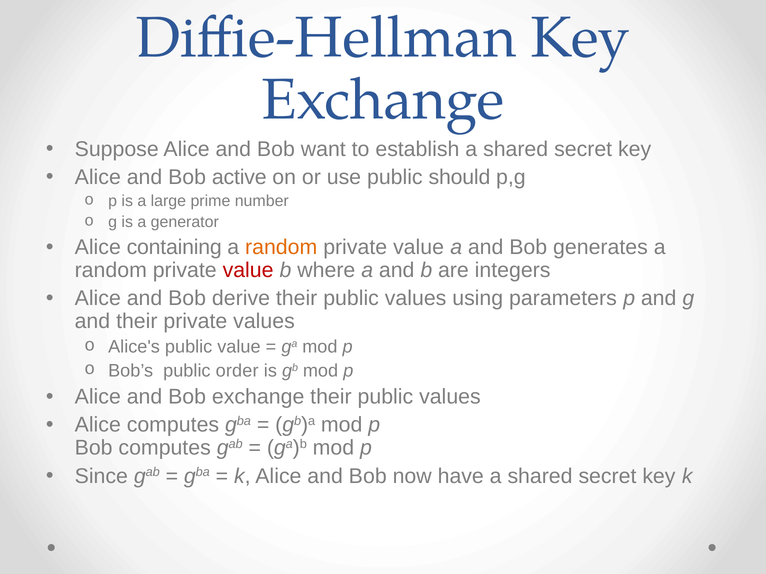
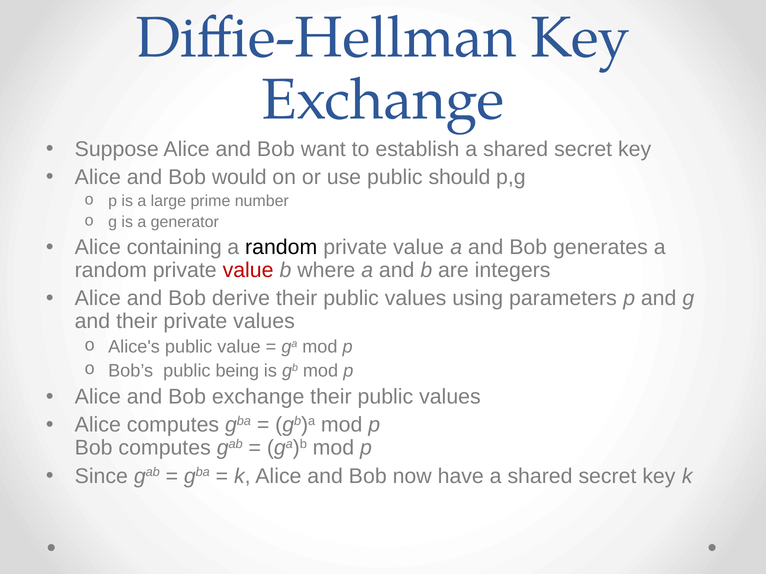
active: active -> would
random at (281, 248) colour: orange -> black
order: order -> being
